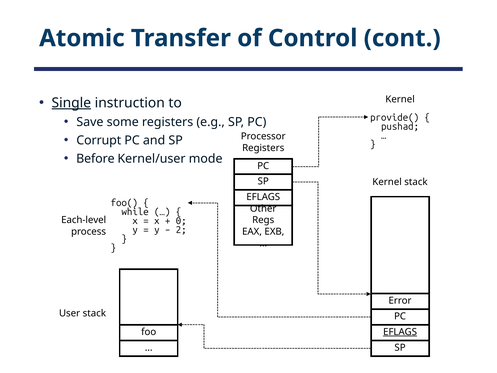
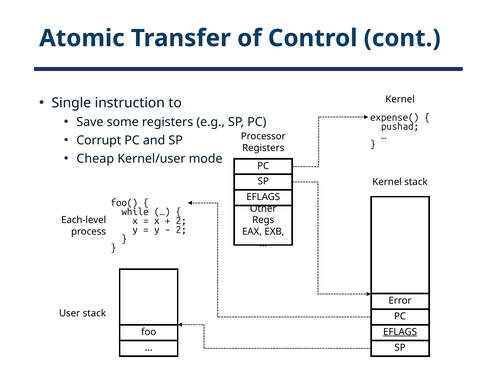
Single underline: present -> none
provide(: provide( -> expense(
Before: Before -> Cheap
0 at (181, 221): 0 -> 2
